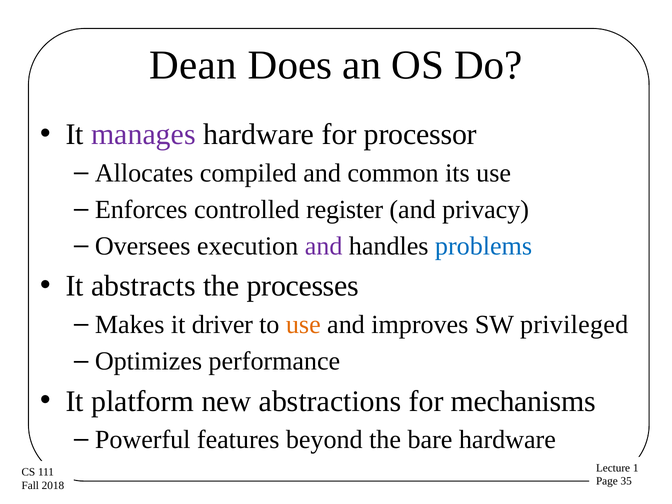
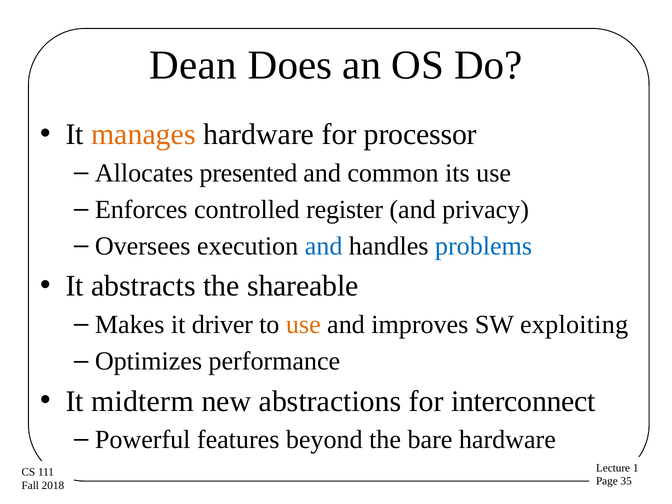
manages colour: purple -> orange
compiled: compiled -> presented
and at (324, 246) colour: purple -> blue
processes: processes -> shareable
privileged: privileged -> exploiting
platform: platform -> midterm
mechanisms: mechanisms -> interconnect
